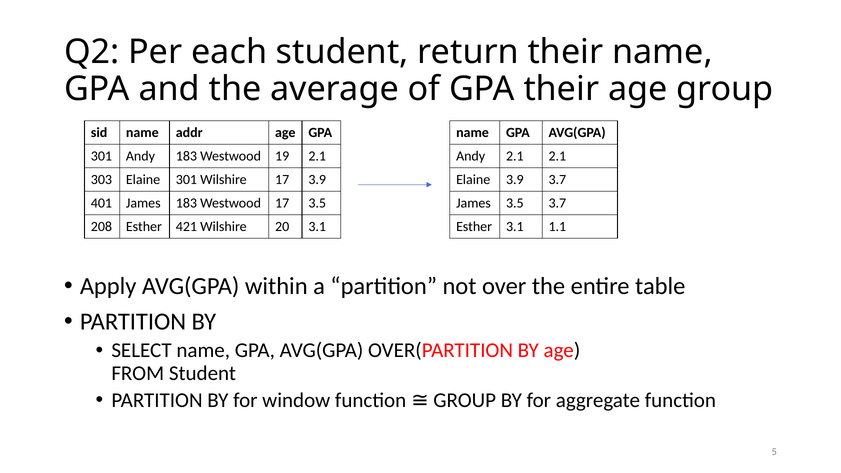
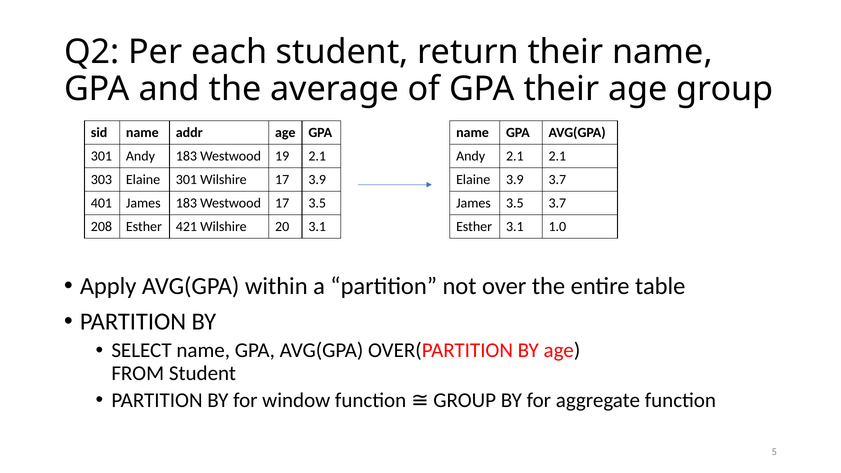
1.1: 1.1 -> 1.0
